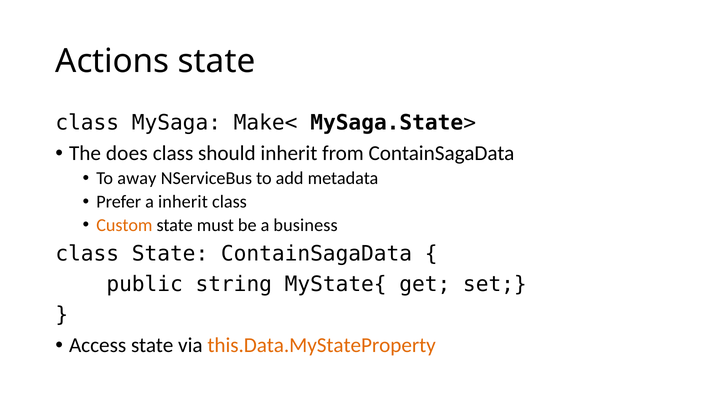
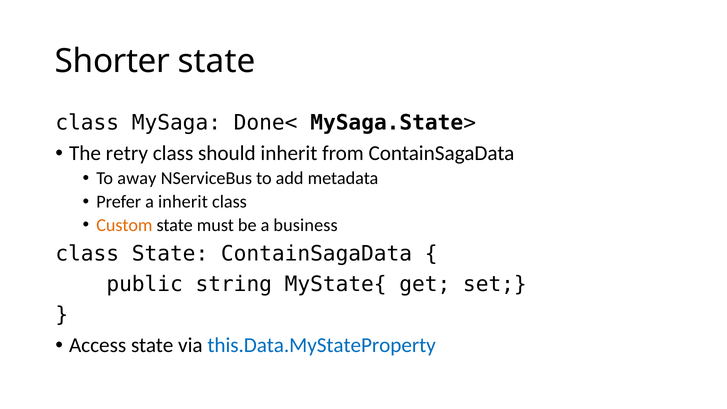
Actions: Actions -> Shorter
Make<: Make< -> Done<
does: does -> retry
this.Data.MyStateProperty colour: orange -> blue
